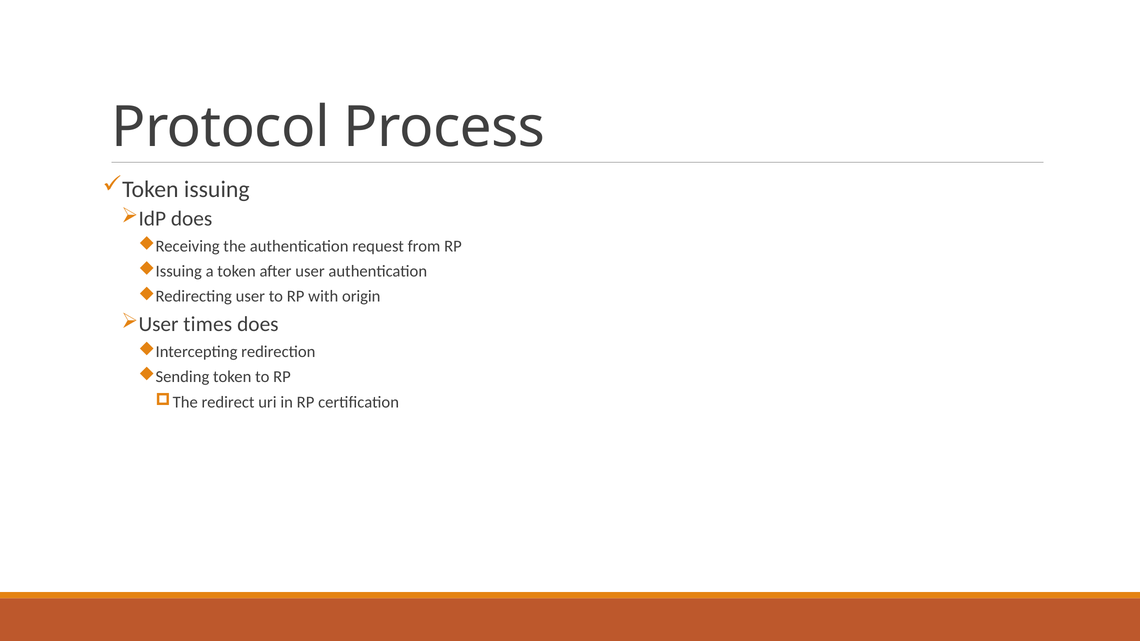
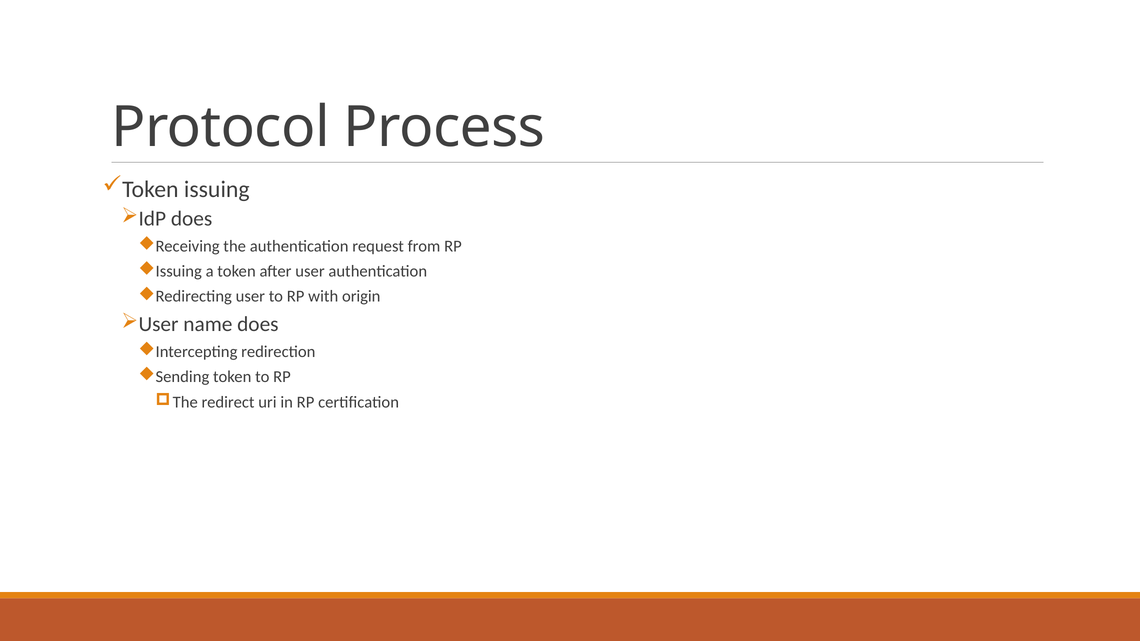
times: times -> name
